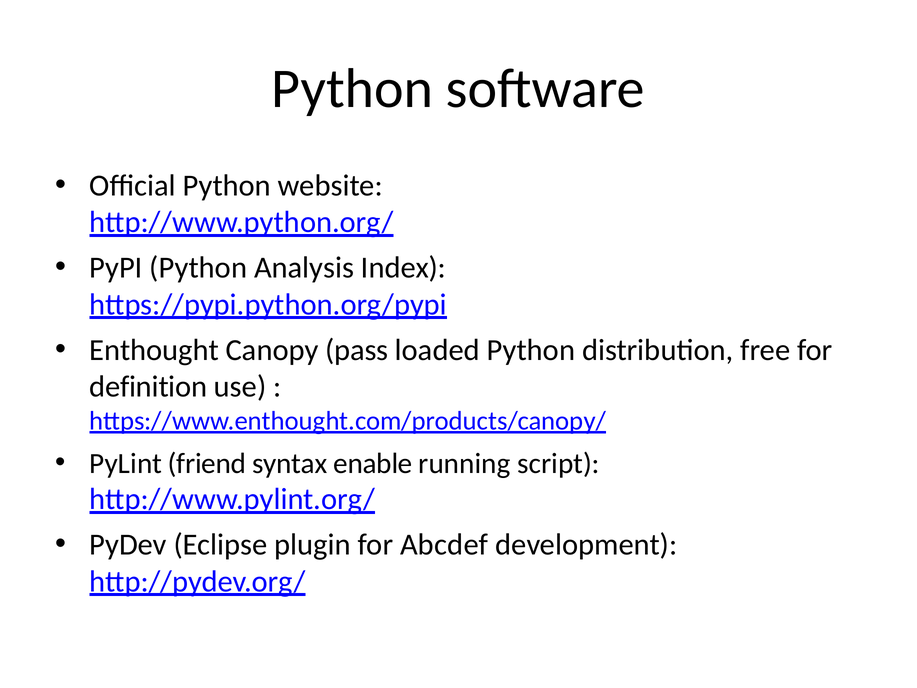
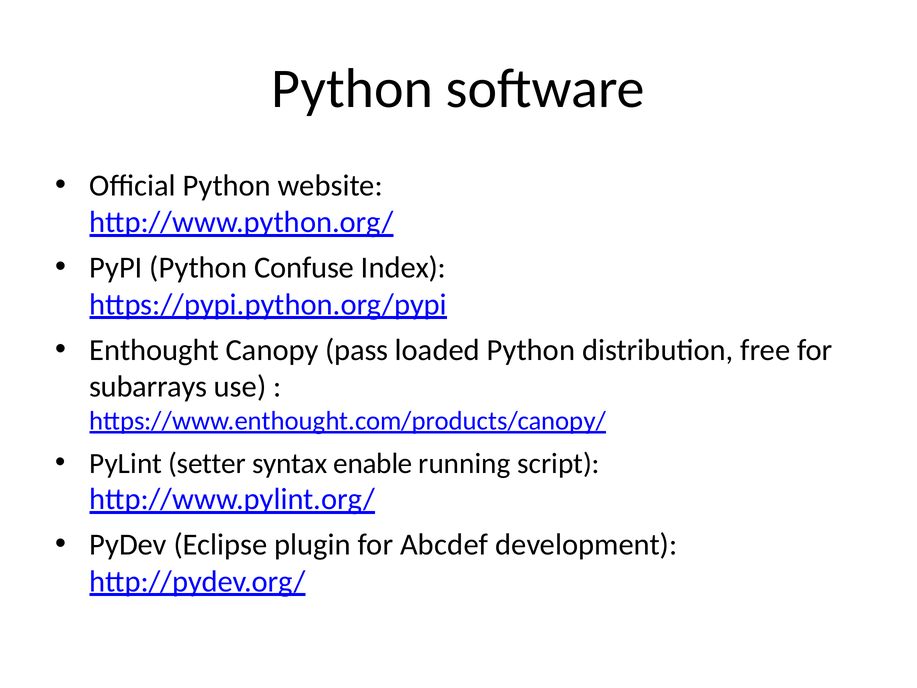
Analysis: Analysis -> Confuse
definition: definition -> subarrays
friend: friend -> setter
